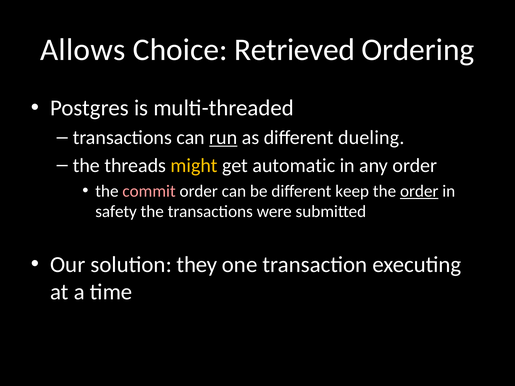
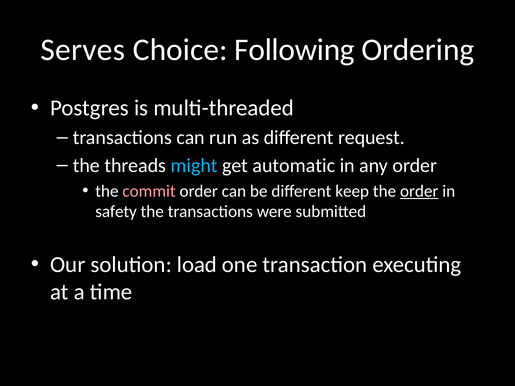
Allows: Allows -> Serves
Retrieved: Retrieved -> Following
run underline: present -> none
dueling: dueling -> request
might colour: yellow -> light blue
they: they -> load
